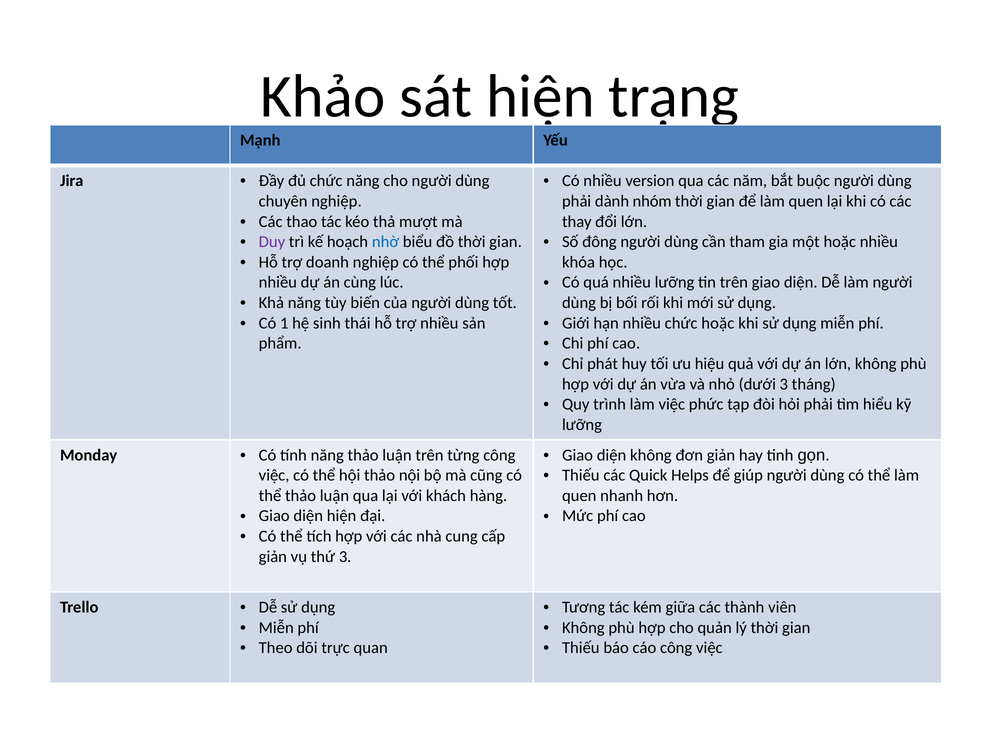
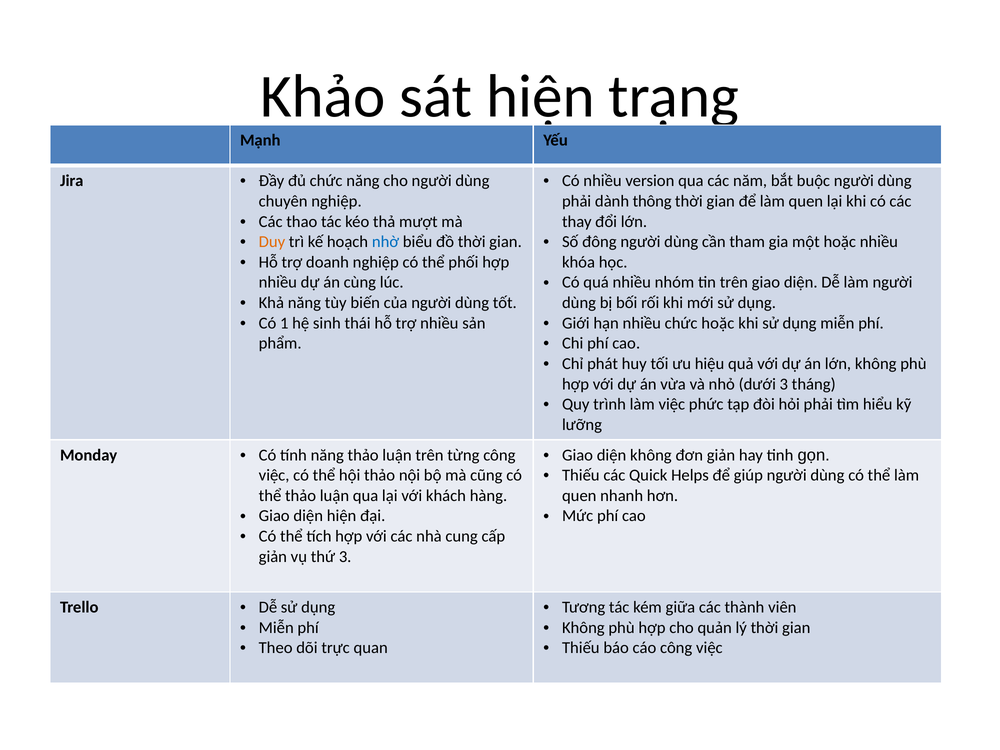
nhóm: nhóm -> thông
Duy colour: purple -> orange
nhiều lưỡng: lưỡng -> nhóm
